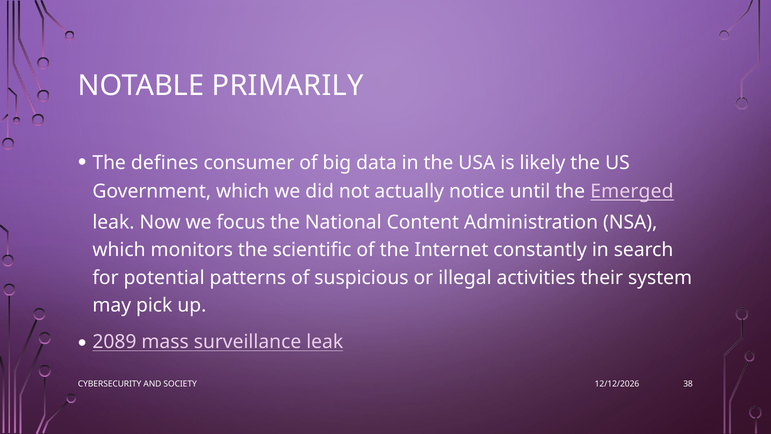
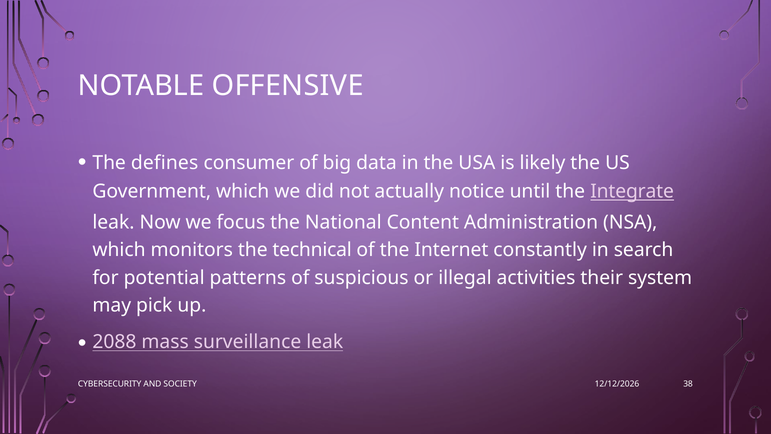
PRIMARILY: PRIMARILY -> OFFENSIVE
Emerged: Emerged -> Integrate
scientific: scientific -> technical
2089: 2089 -> 2088
